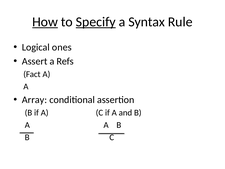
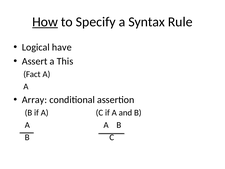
Specify underline: present -> none
ones: ones -> have
Refs: Refs -> This
